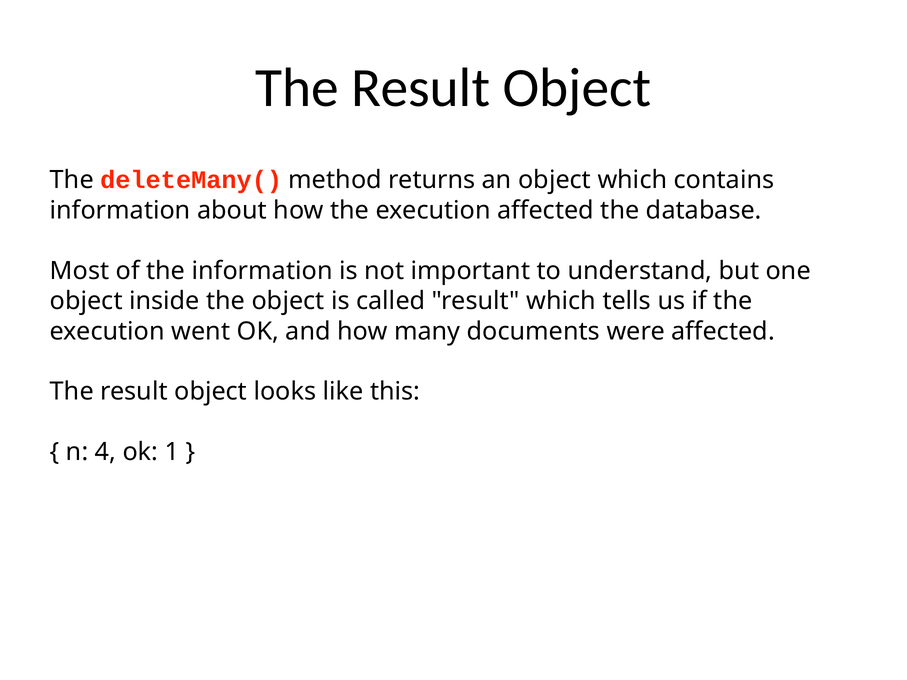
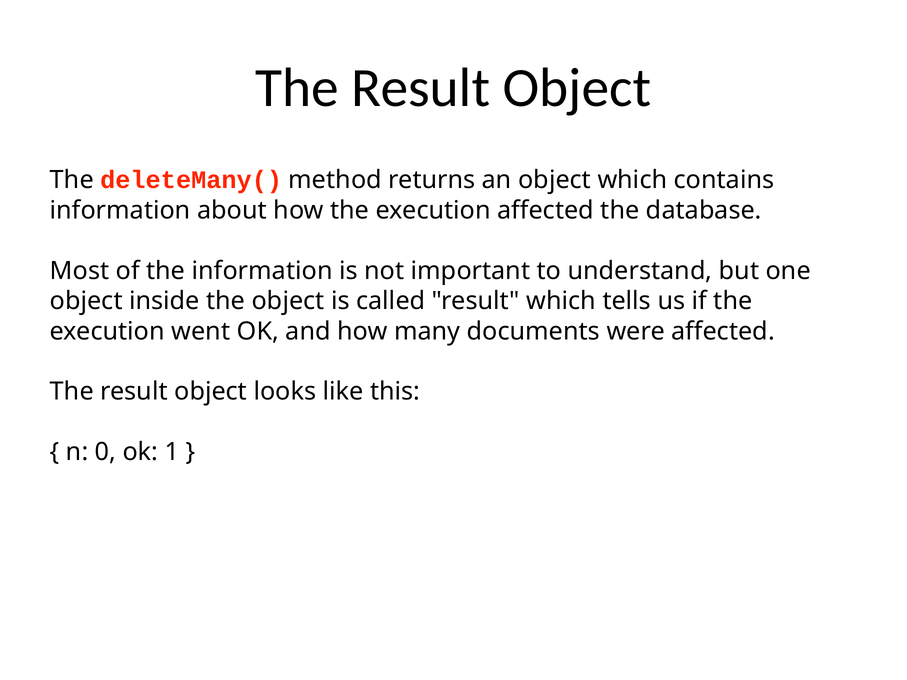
4: 4 -> 0
